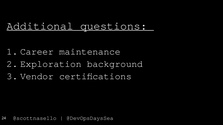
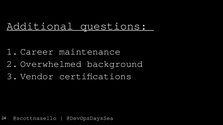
Exploration: Exploration -> Overwhelmed
